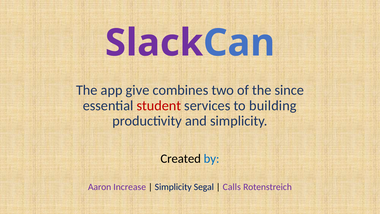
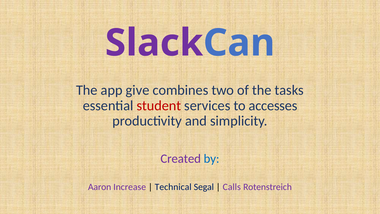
since: since -> tasks
building: building -> accesses
Created colour: black -> purple
Simplicity at (173, 187): Simplicity -> Technical
